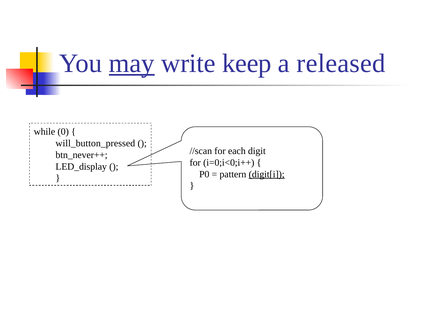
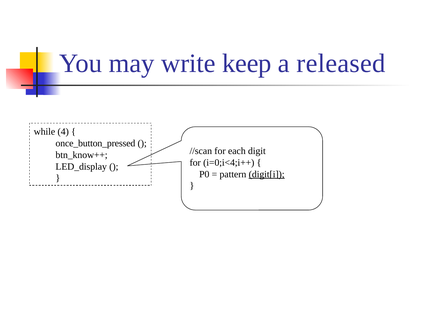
may underline: present -> none
0: 0 -> 4
will_button_pressed: will_button_pressed -> once_button_pressed
btn_never++: btn_never++ -> btn_know++
i=0;i<0;i++: i=0;i<0;i++ -> i=0;i<4;i++
